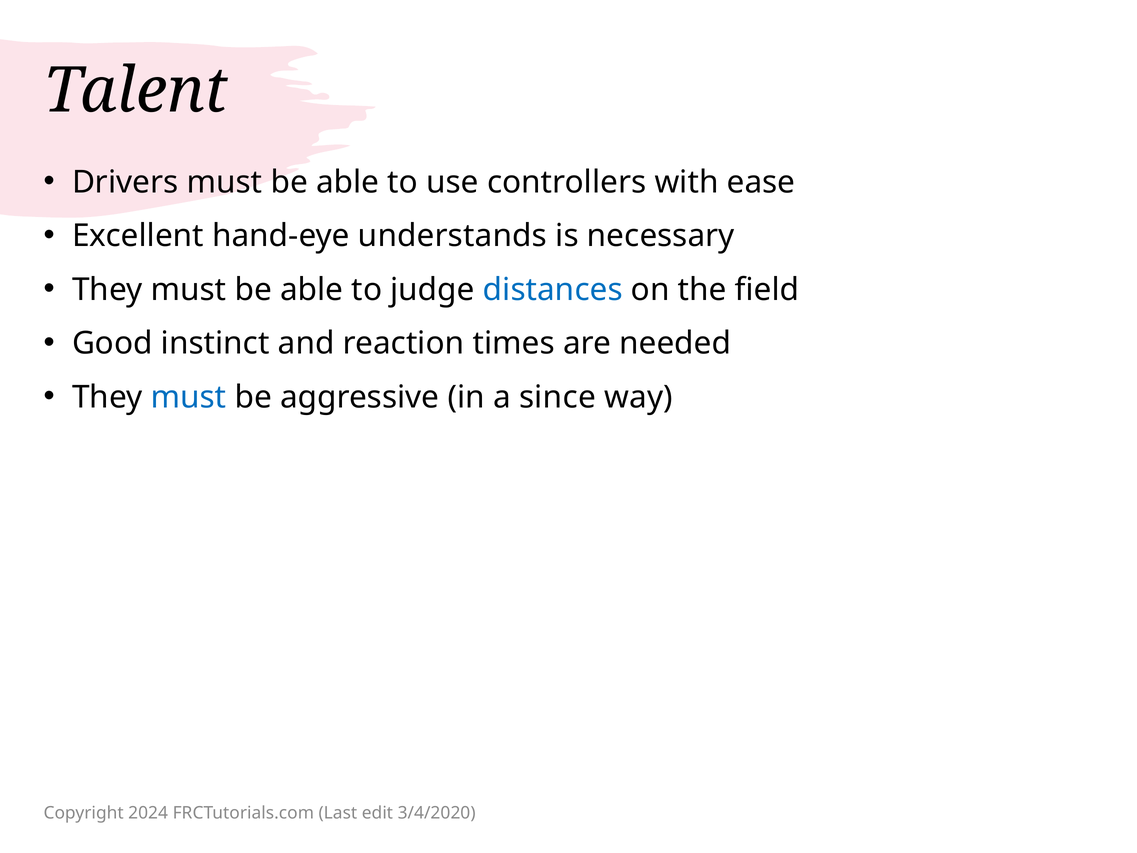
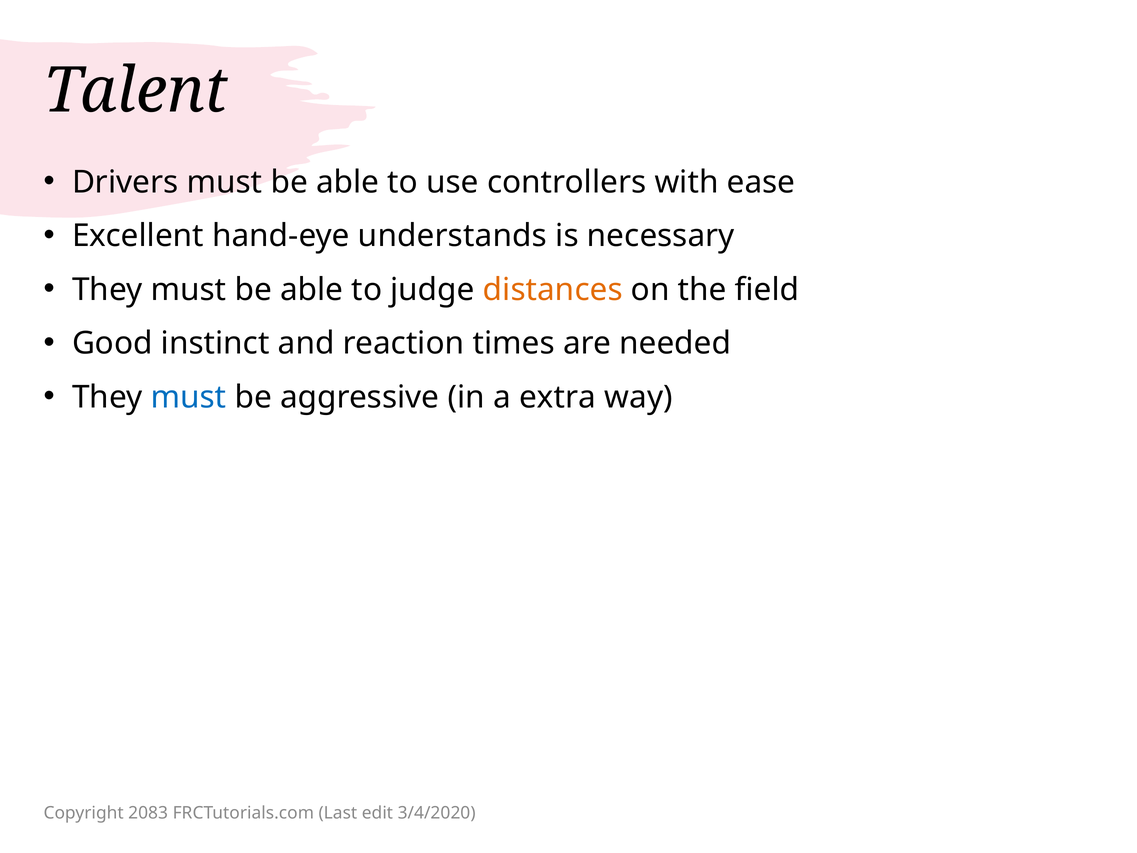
distances colour: blue -> orange
since: since -> extra
2024: 2024 -> 2083
